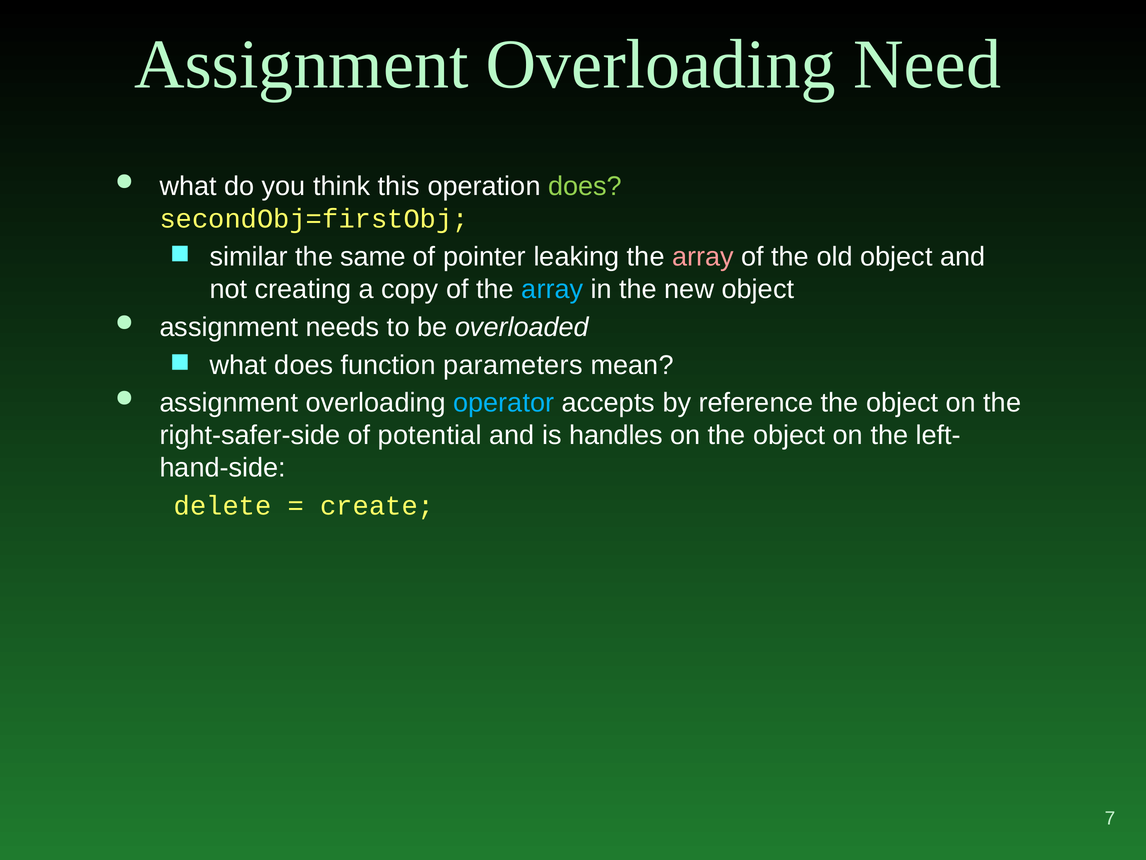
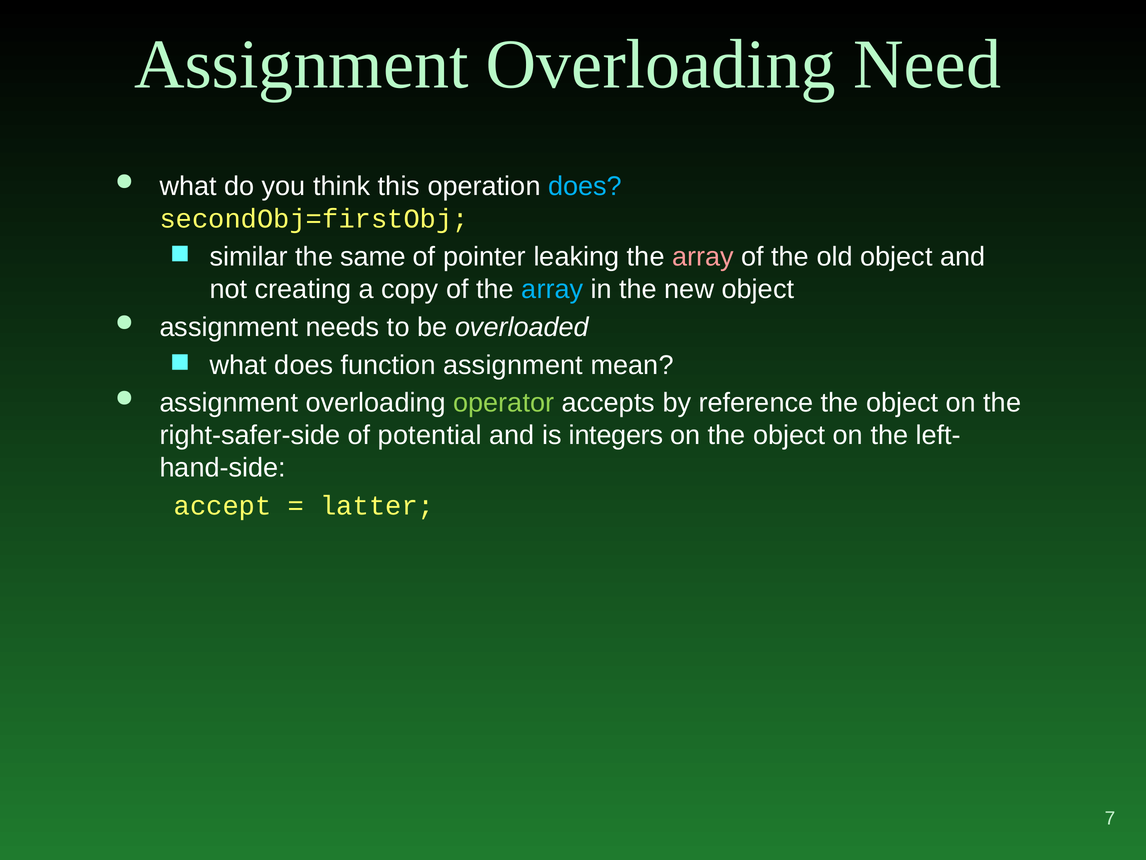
does at (585, 186) colour: light green -> light blue
function parameters: parameters -> assignment
operator colour: light blue -> light green
handles: handles -> integers
delete: delete -> accept
create: create -> latter
